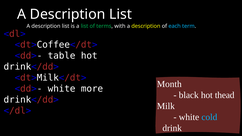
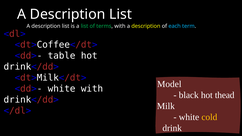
Month: Month -> Model
white more: more -> with
cold colour: light blue -> yellow
